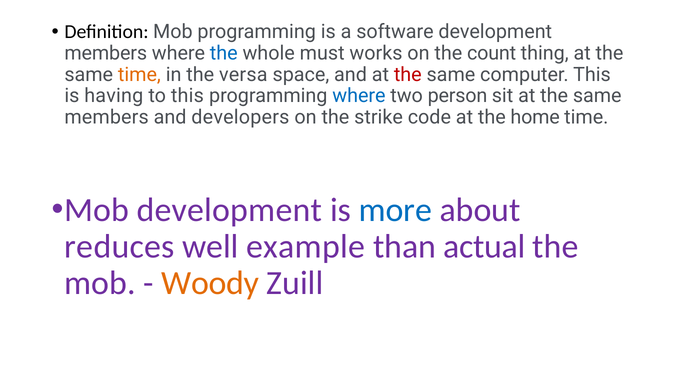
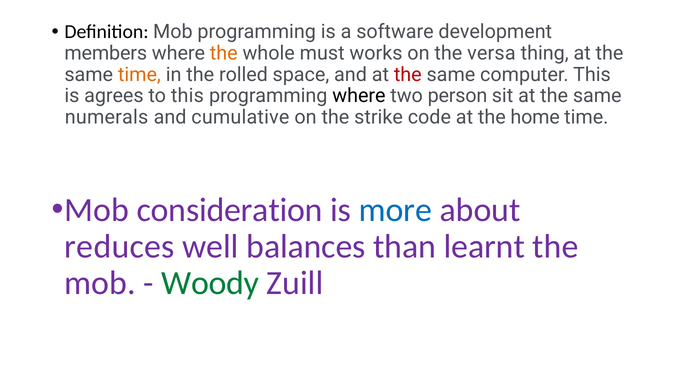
the at (224, 53) colour: blue -> orange
count: count -> versa
versa: versa -> rolled
having: having -> agrees
where at (359, 96) colour: blue -> black
members at (107, 117): members -> numerals
developers: developers -> cumulative
Mob development: development -> consideration
example: example -> balances
actual: actual -> learnt
Woody colour: orange -> green
